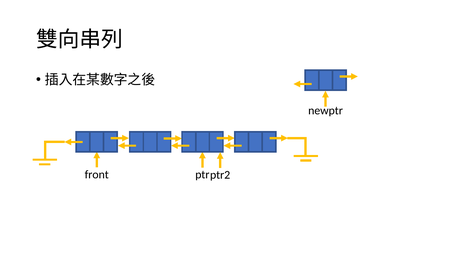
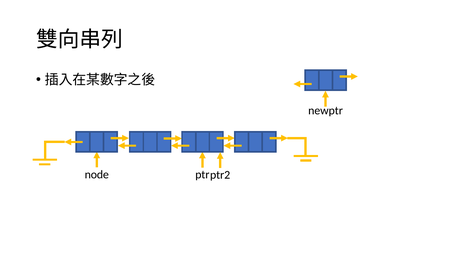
front: front -> node
